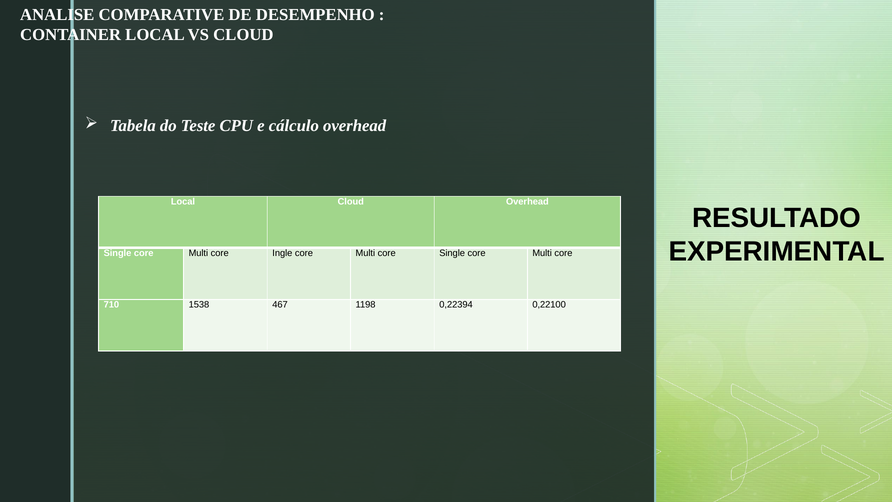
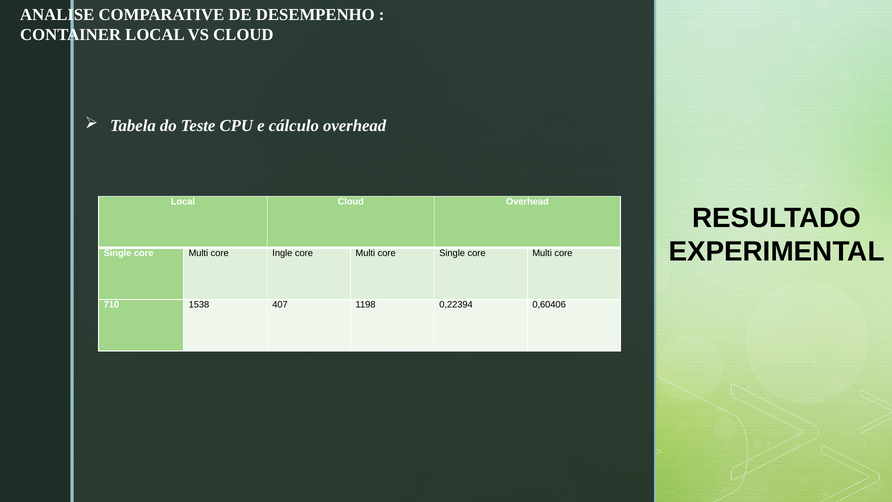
467: 467 -> 407
0,22100: 0,22100 -> 0,60406
